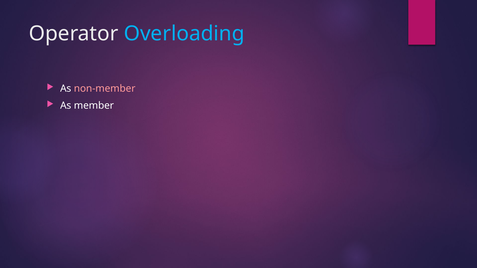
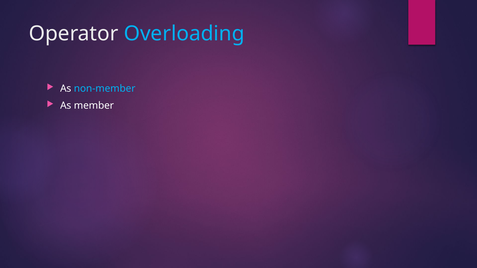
non-member colour: pink -> light blue
